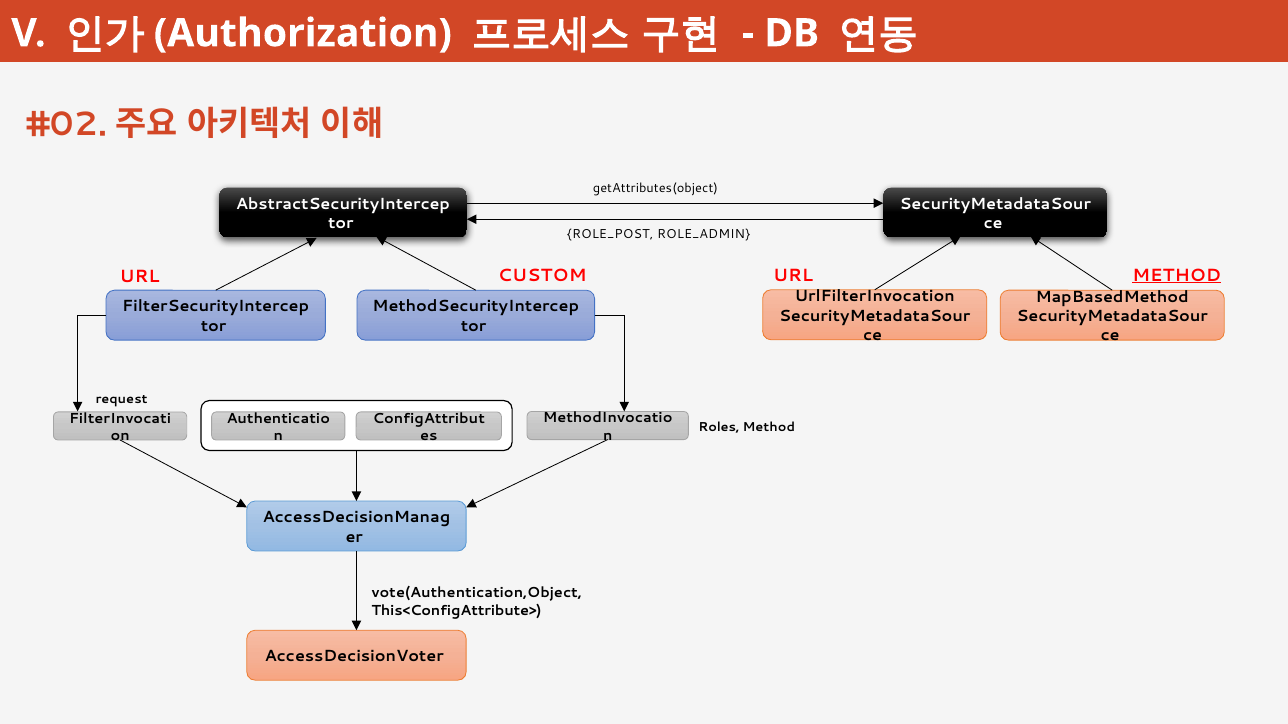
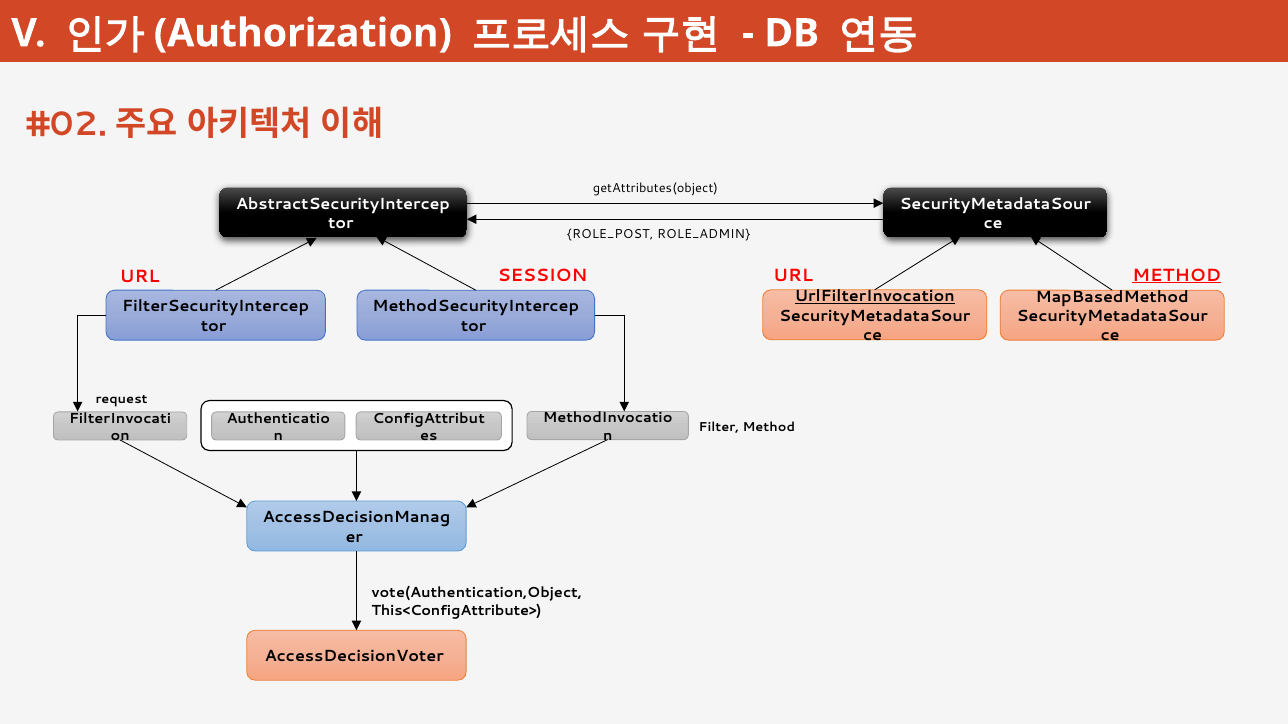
CUSTOM: CUSTOM -> SESSION
UrlFilterInvocation underline: none -> present
Roles: Roles -> Filter
